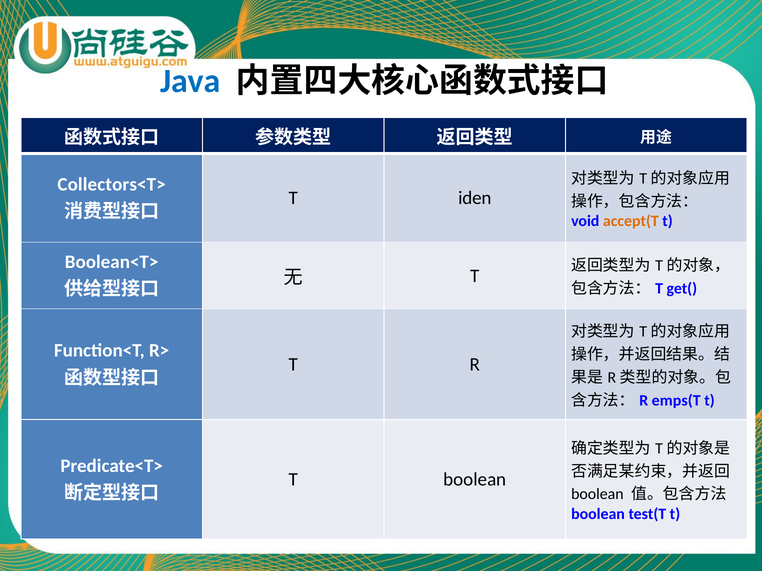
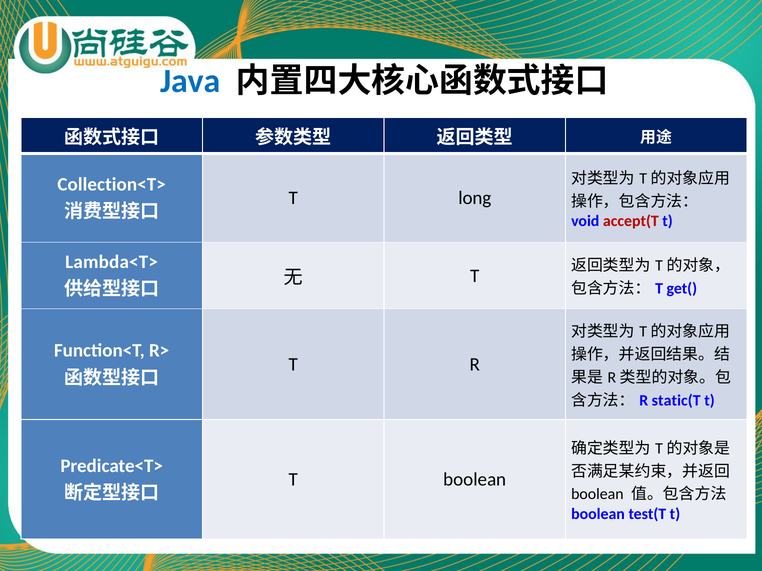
Collectors<T>: Collectors<T> -> Collection<T>
iden: iden -> long
accept(T colour: orange -> red
Boolean<T>: Boolean<T> -> Lambda<T>
emps(T: emps(T -> static(T
